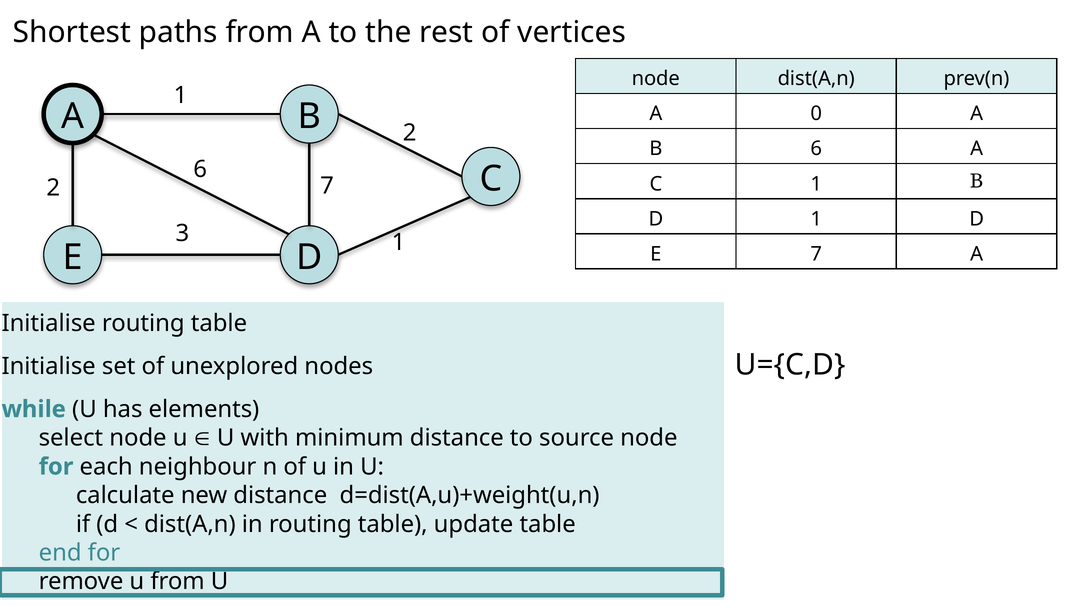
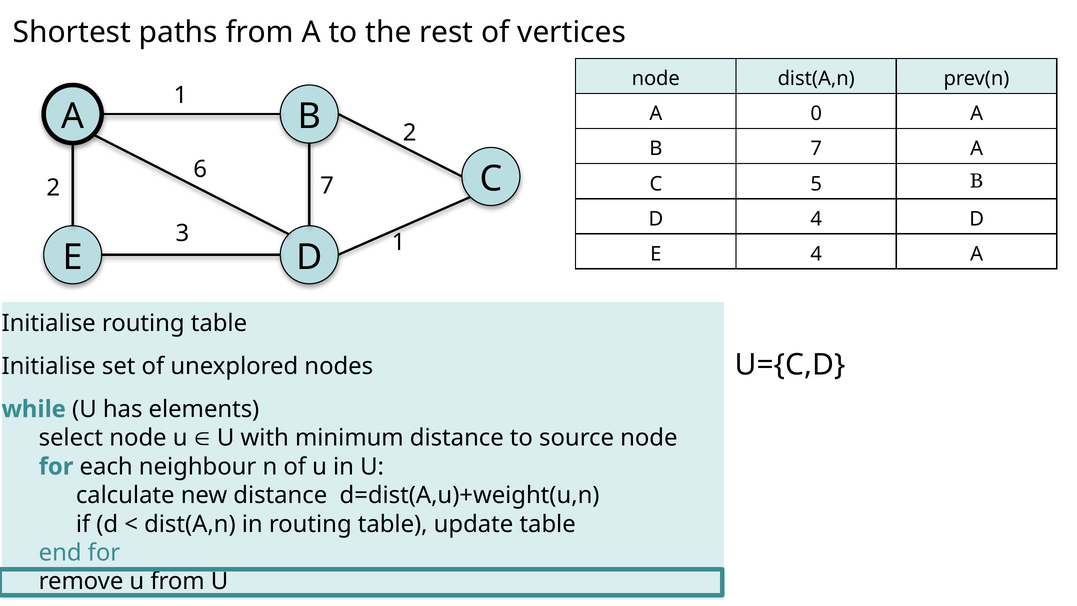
B 6: 6 -> 7
C 1: 1 -> 5
D 1: 1 -> 4
E 7: 7 -> 4
